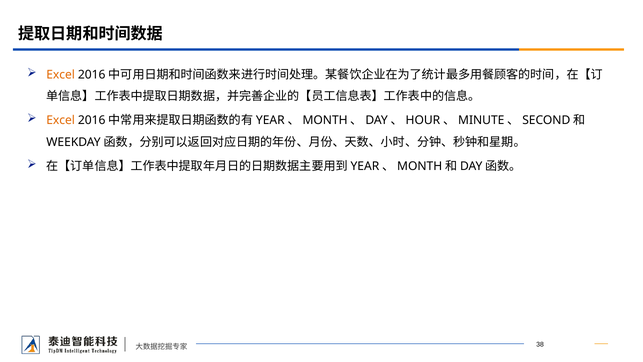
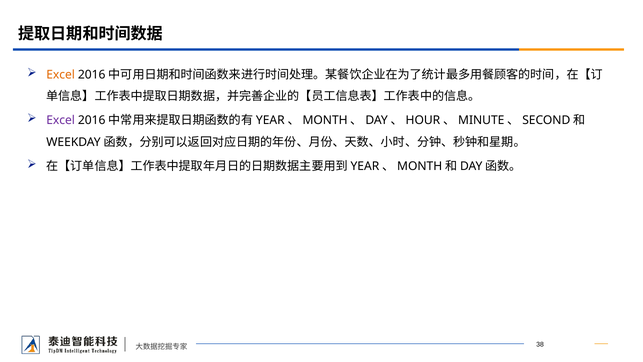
Excel at (61, 120) colour: orange -> purple
